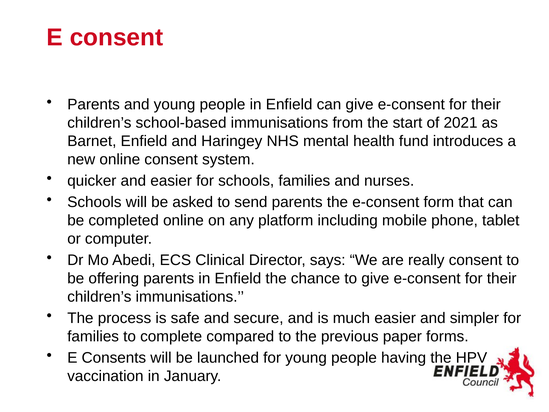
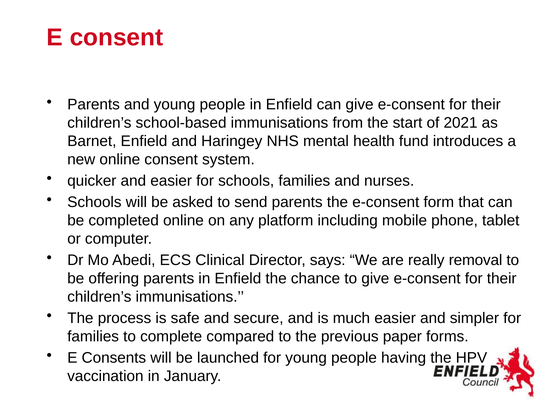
really consent: consent -> removal
